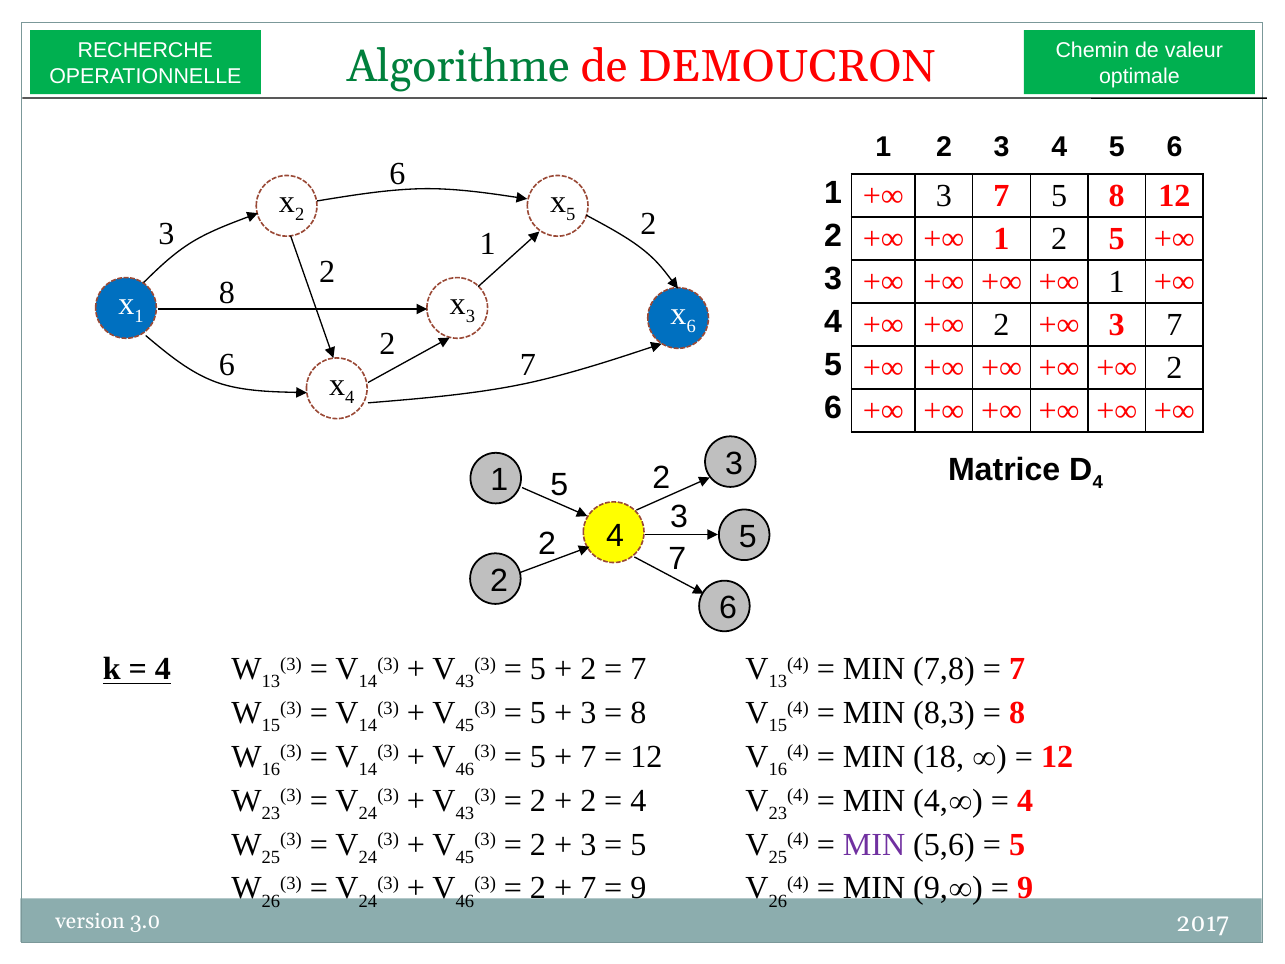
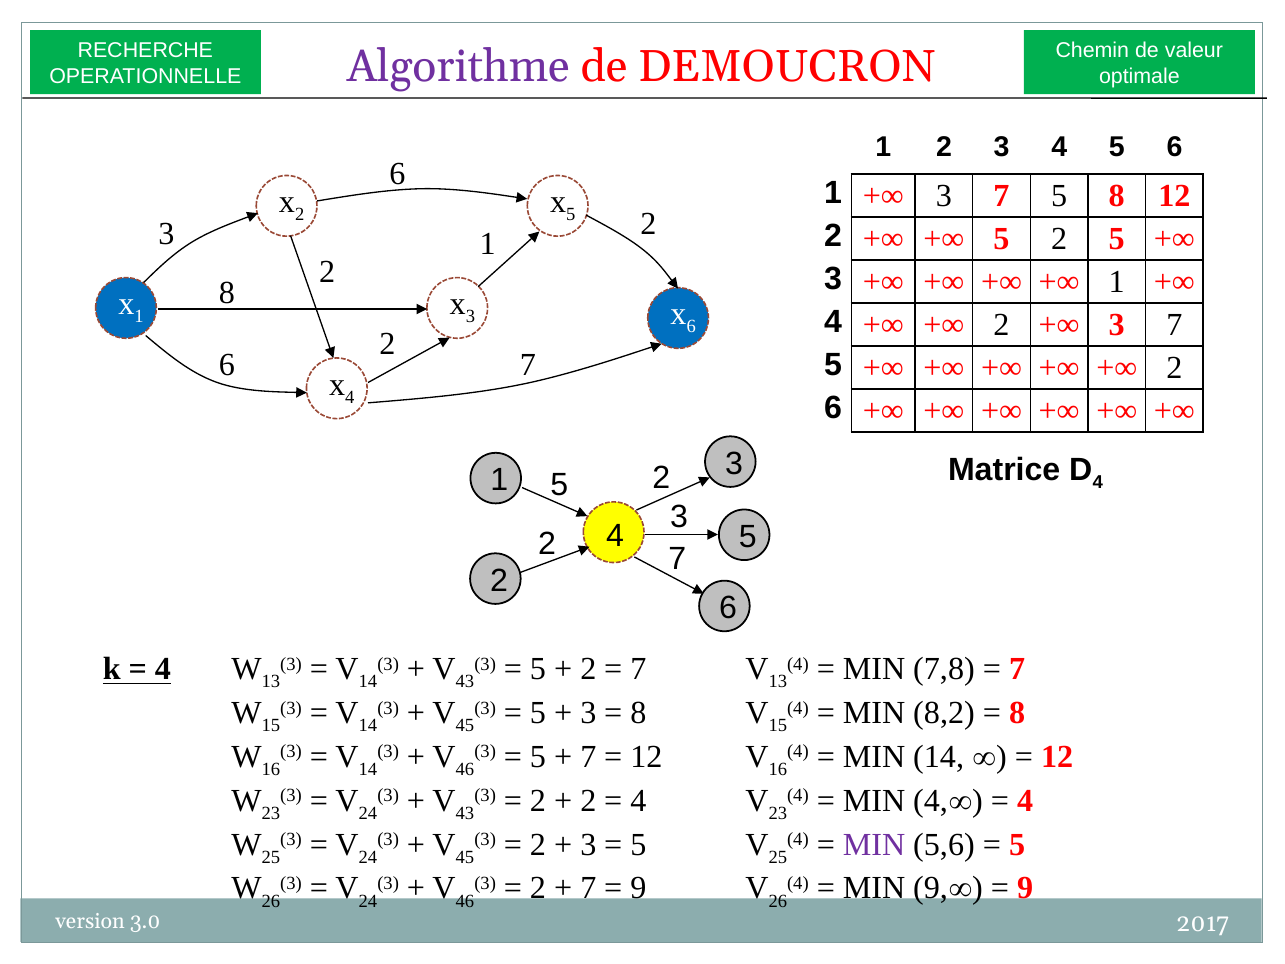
Algorithme colour: green -> purple
1 at (1002, 239): 1 -> 5
8,3: 8,3 -> 8,2
MIN 18: 18 -> 14
